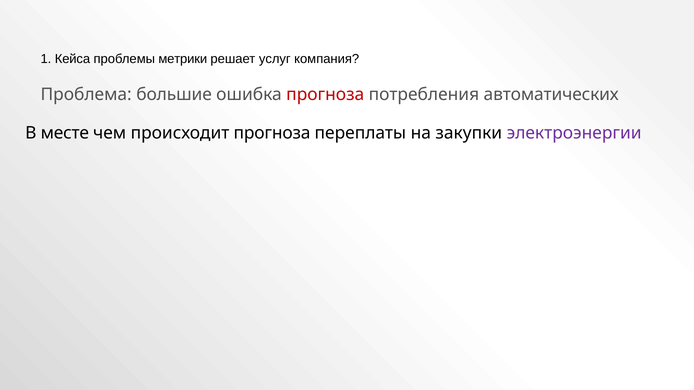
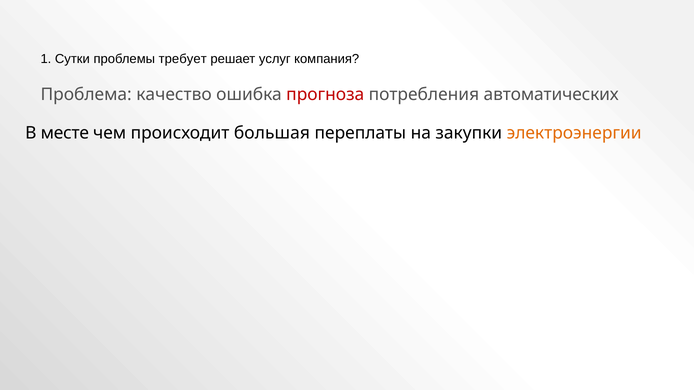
Кейса: Кейса -> Сутки
метрики: метрики -> требует
большие: большие -> качество
происходит прогноза: прогноза -> большая
электроэнергии colour: purple -> orange
